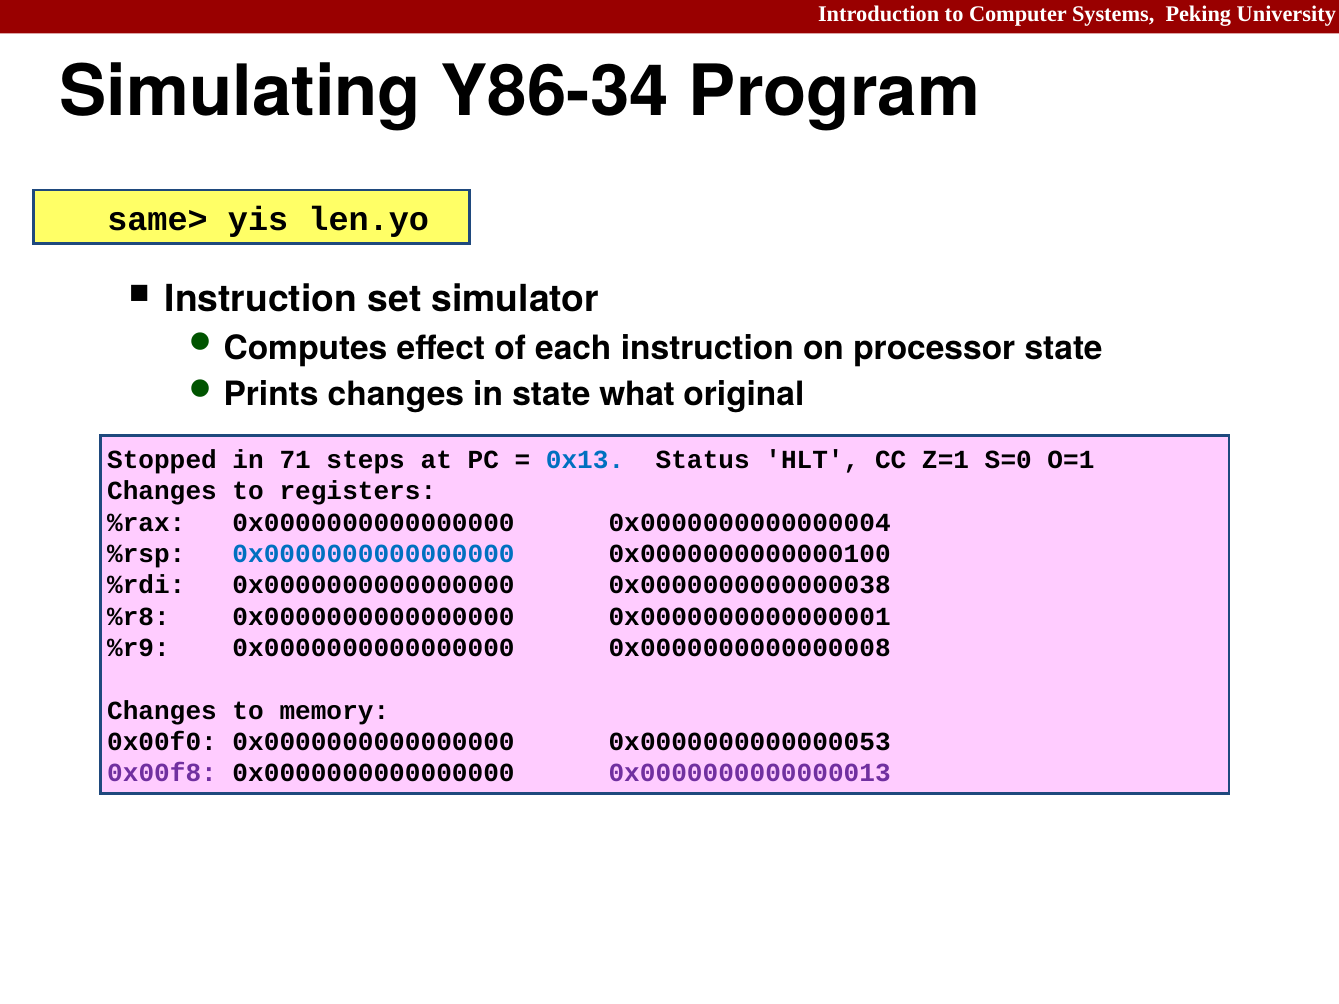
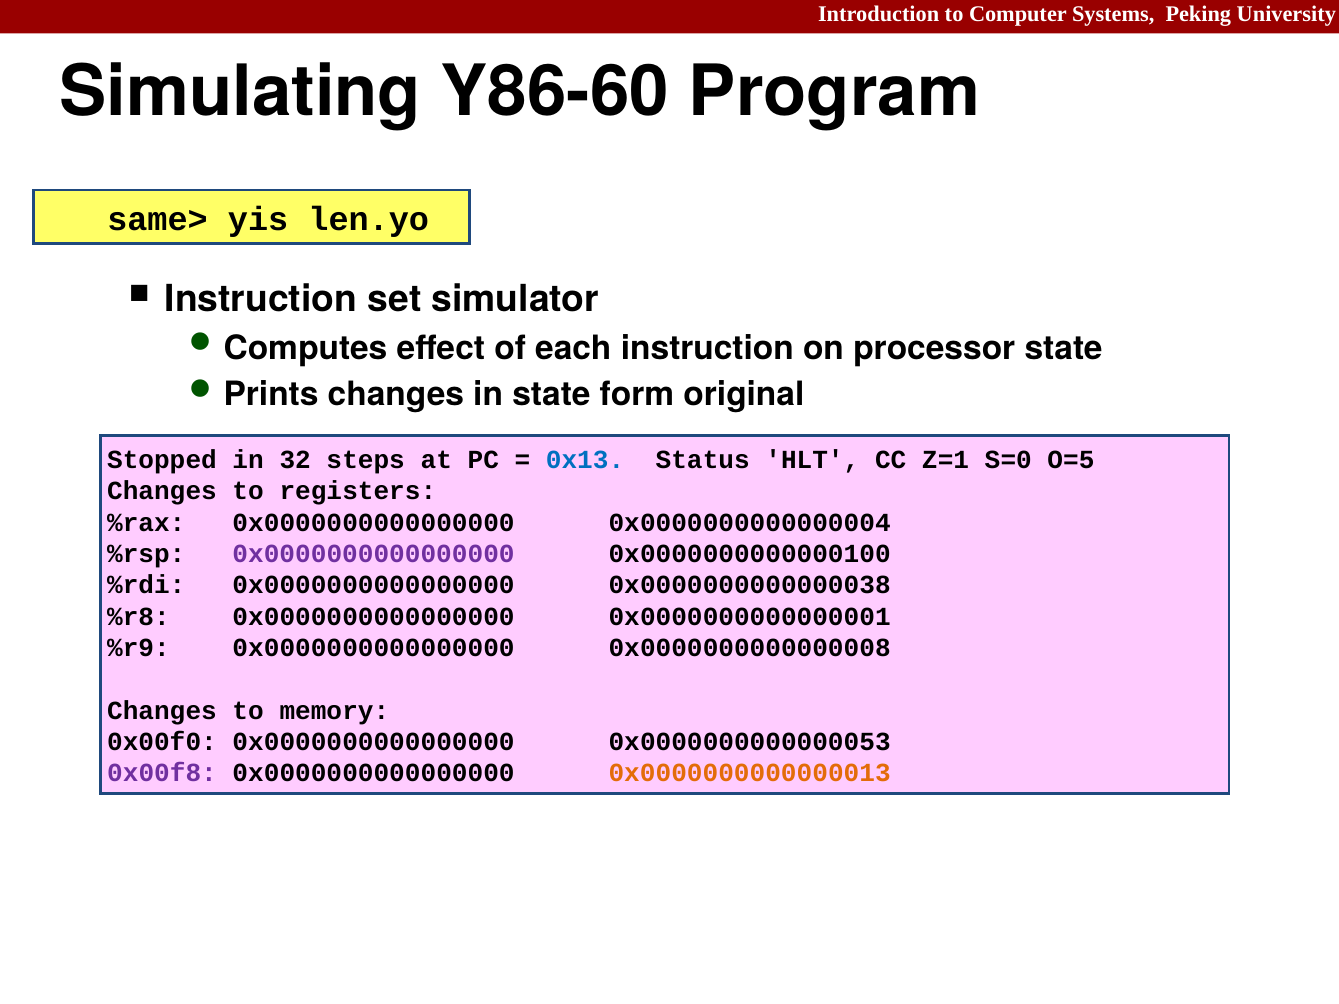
Y86-34: Y86-34 -> Y86-60
what: what -> form
71: 71 -> 32
O=1: O=1 -> O=5
0x0000000000000000 at (374, 554) colour: blue -> purple
0x0000000000000013 colour: purple -> orange
